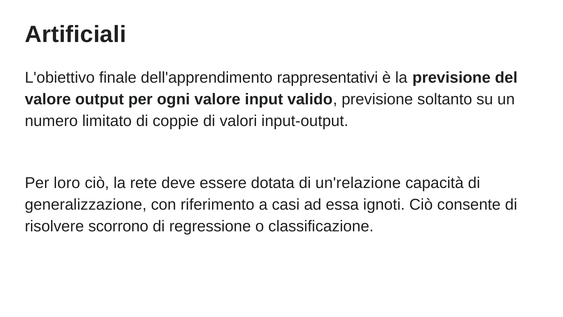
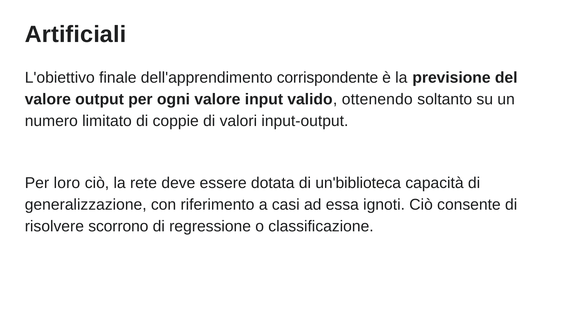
rappresentativi: rappresentativi -> corrispondente
valido previsione: previsione -> ottenendo
un'relazione: un'relazione -> un'biblioteca
